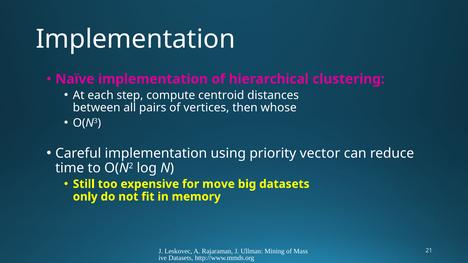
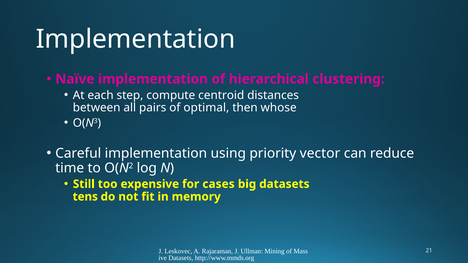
vertices: vertices -> optimal
move: move -> cases
only: only -> tens
